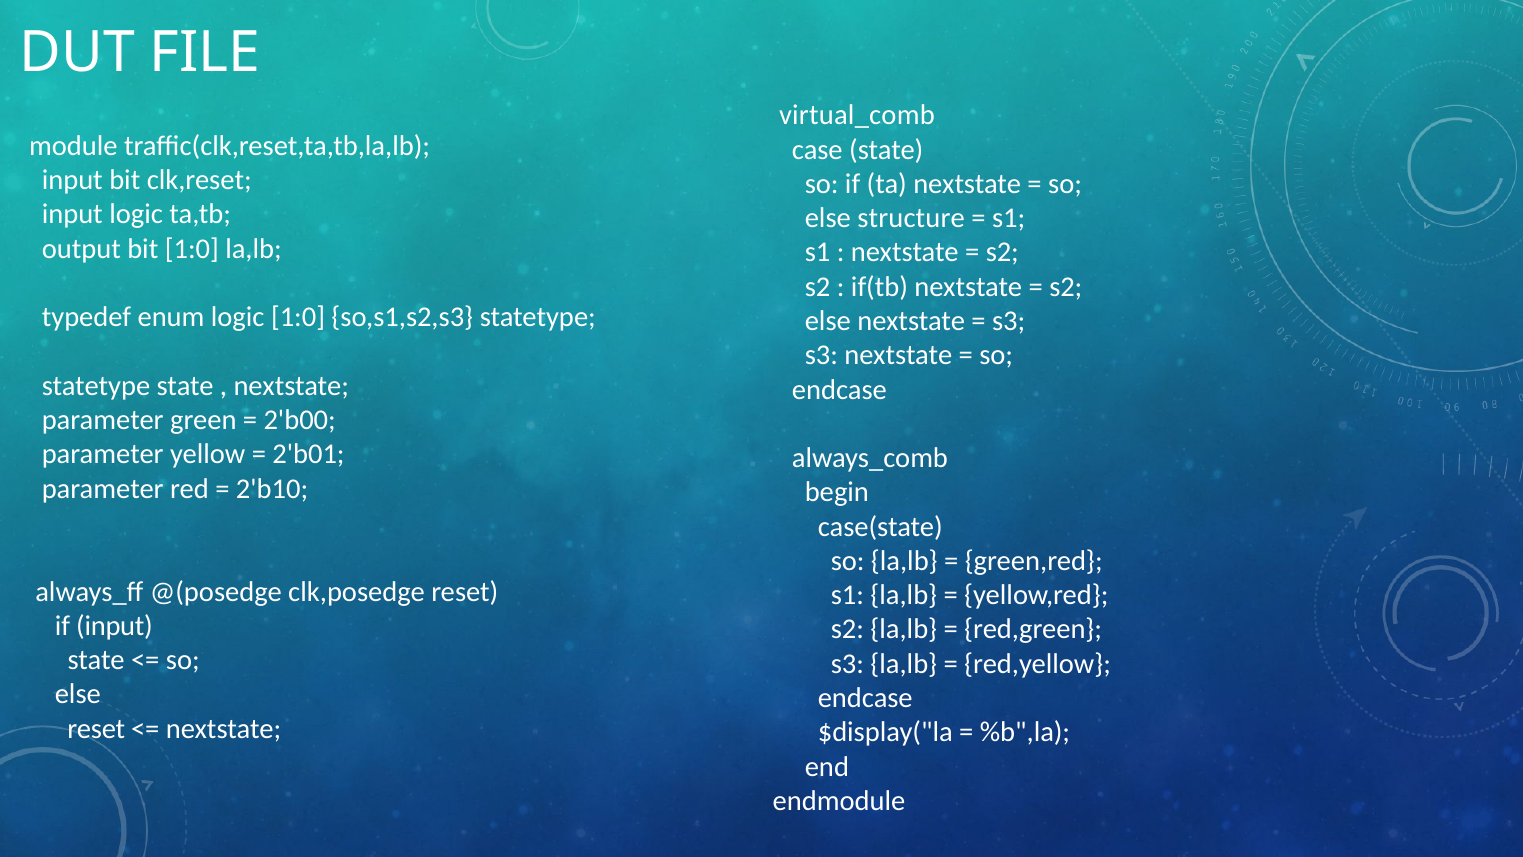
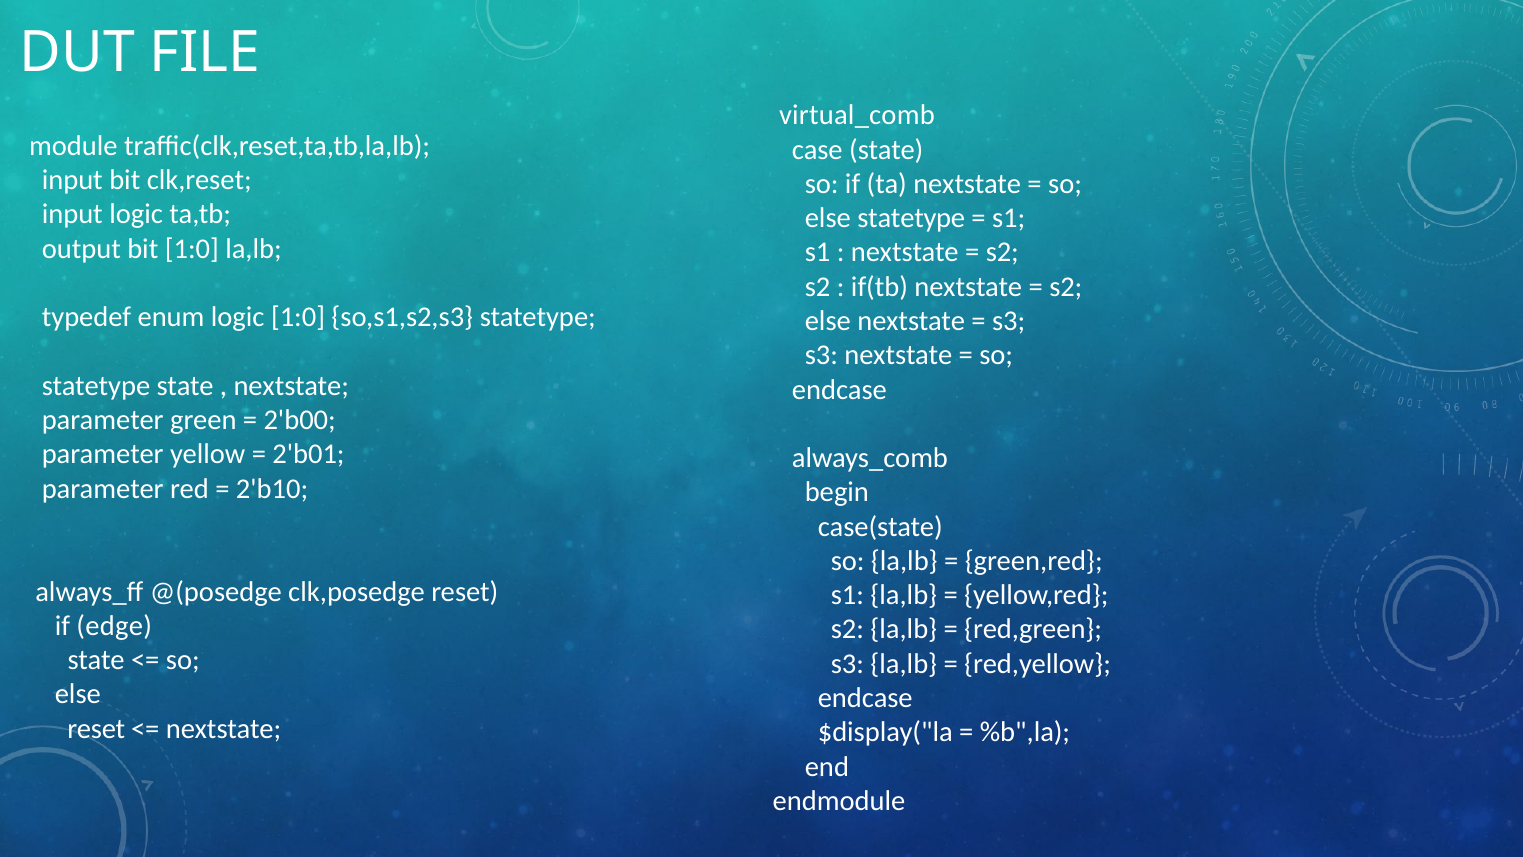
else structure: structure -> statetype
if input: input -> edge
